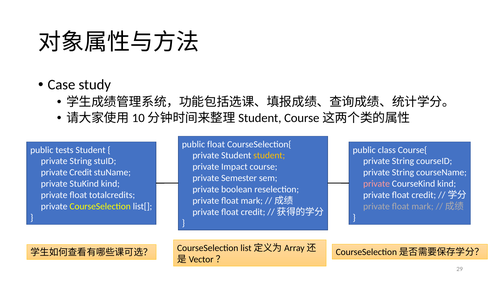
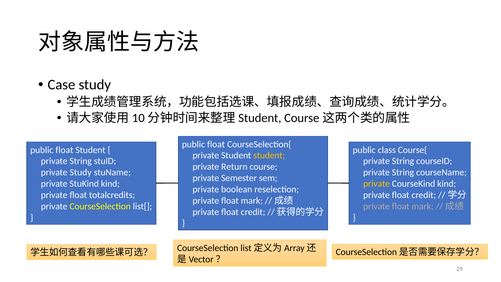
tests at (64, 150): tests -> float
Impact: Impact -> Return
private Credit: Credit -> Study
private at (377, 184) colour: pink -> yellow
